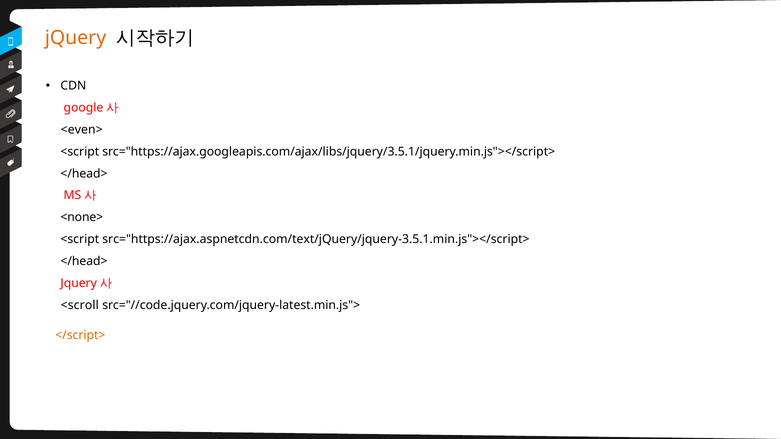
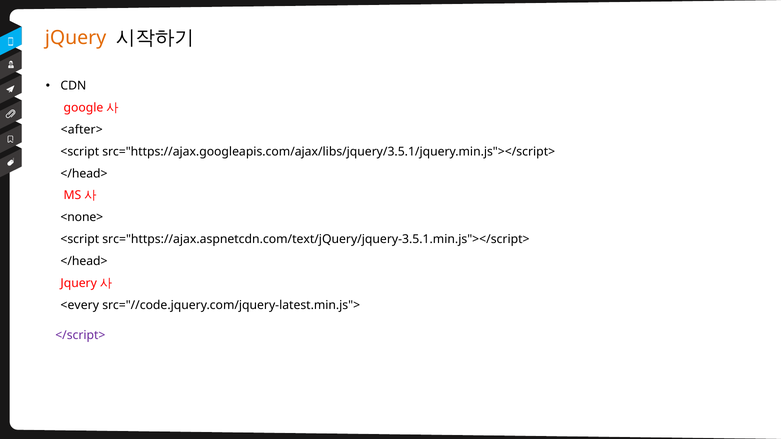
<even>: <even> -> <after>
<scroll: <scroll -> <every
</script> colour: orange -> purple
